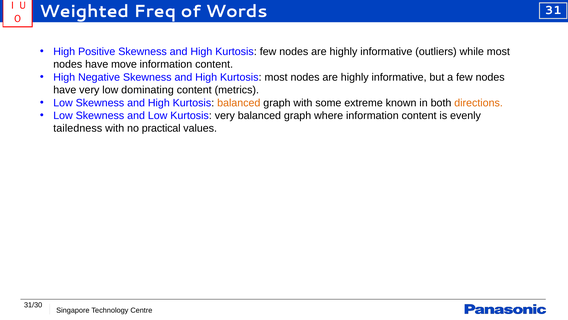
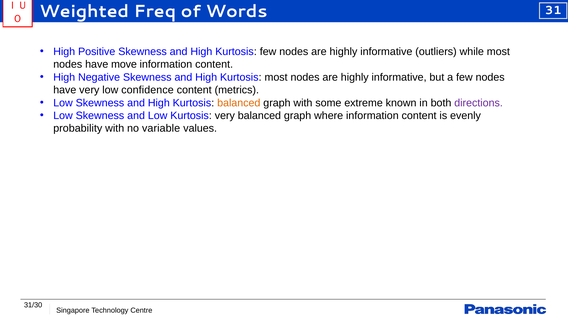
dominating: dominating -> confidence
directions colour: orange -> purple
tailedness: tailedness -> probability
practical: practical -> variable
